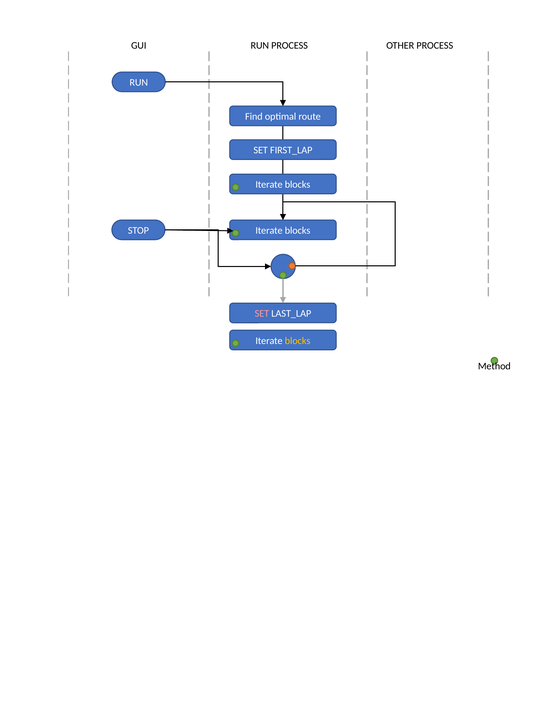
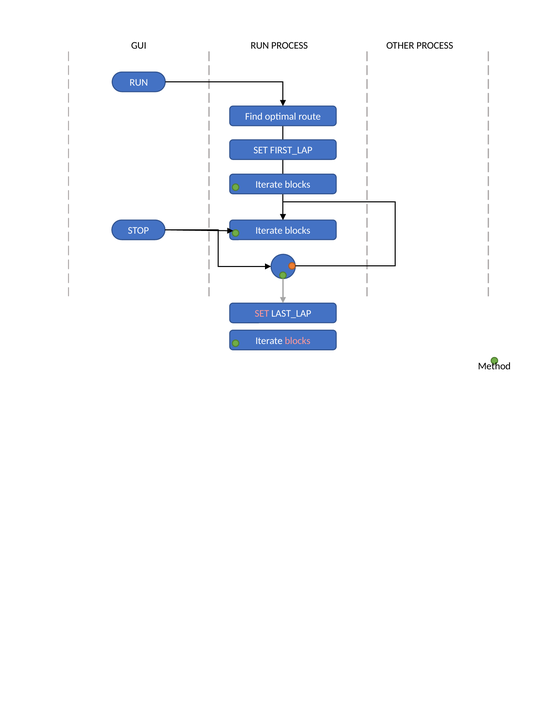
blocks at (298, 341) colour: yellow -> pink
